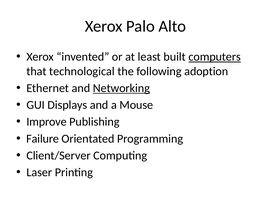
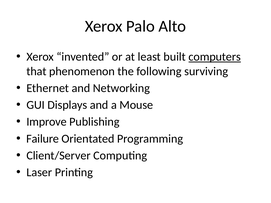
technological: technological -> phenomenon
adoption: adoption -> surviving
Networking underline: present -> none
